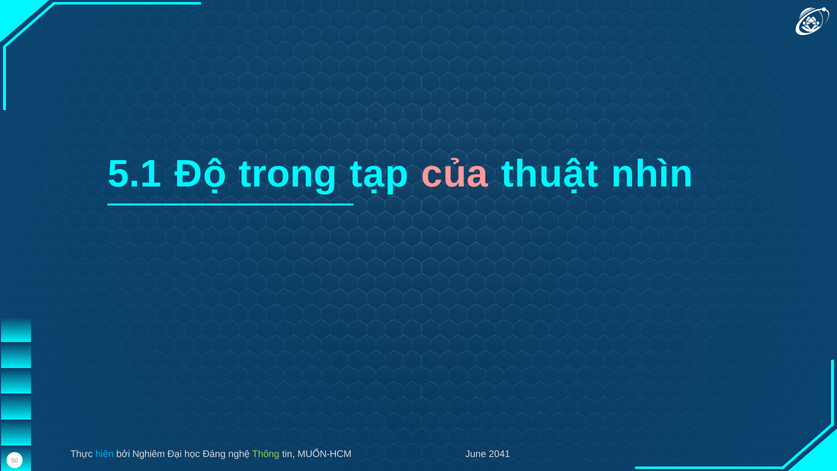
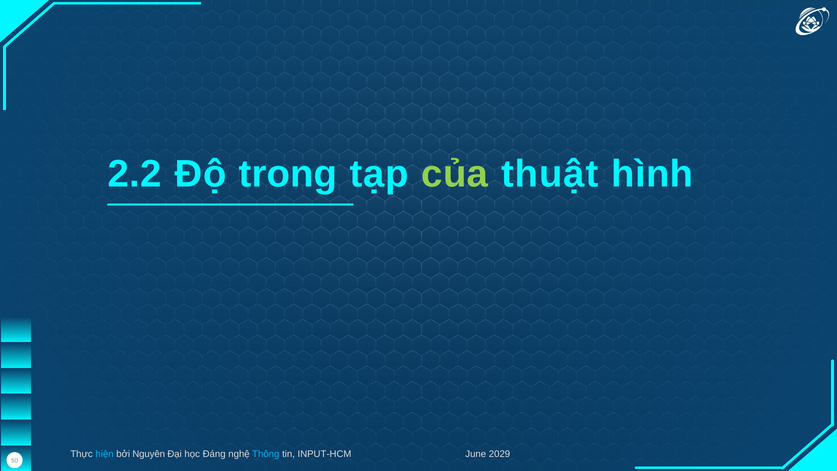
5.1: 5.1 -> 2.2
của colour: pink -> light green
nhìn: nhìn -> hình
Nghiêm: Nghiêm -> Nguyên
Thông colour: light green -> light blue
MUỐN-HCM: MUỐN-HCM -> INPUT-HCM
2041: 2041 -> 2029
